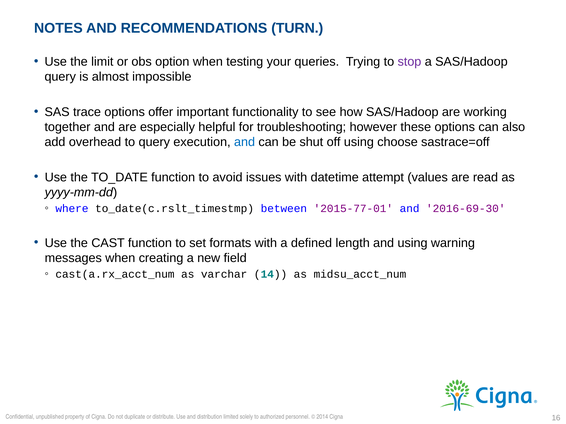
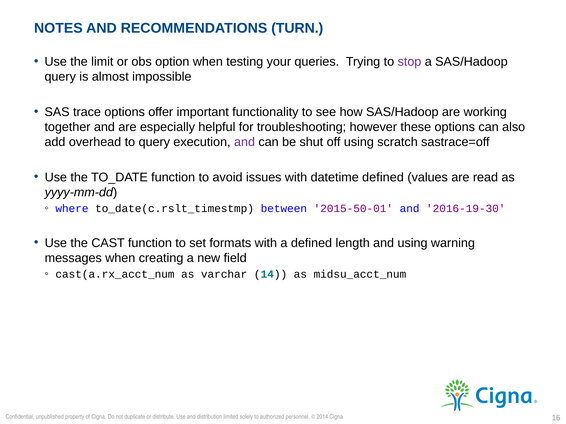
and at (245, 142) colour: blue -> purple
choose: choose -> scratch
datetime attempt: attempt -> defined
2015-77-01: 2015-77-01 -> 2015-50-01
2016-69-30: 2016-69-30 -> 2016-19-30
